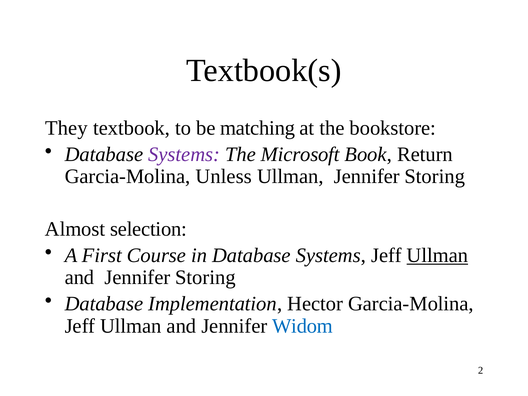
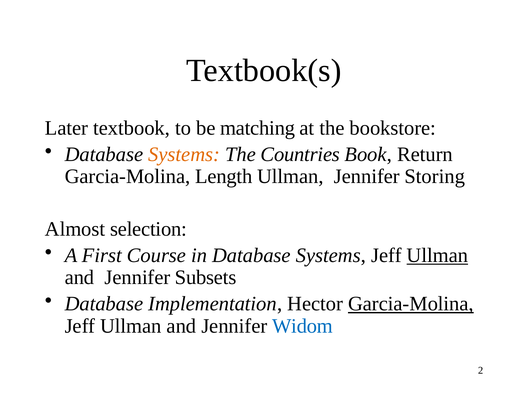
They: They -> Later
Systems at (184, 154) colour: purple -> orange
Microsoft: Microsoft -> Countries
Unless: Unless -> Length
and Jennifer Storing: Storing -> Subsets
Garcia-Molina at (411, 304) underline: none -> present
